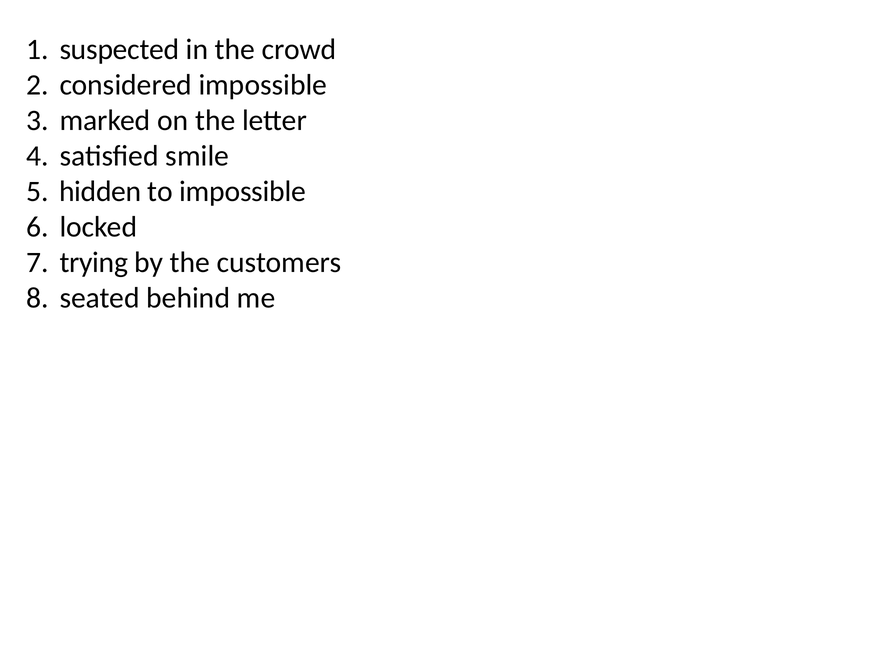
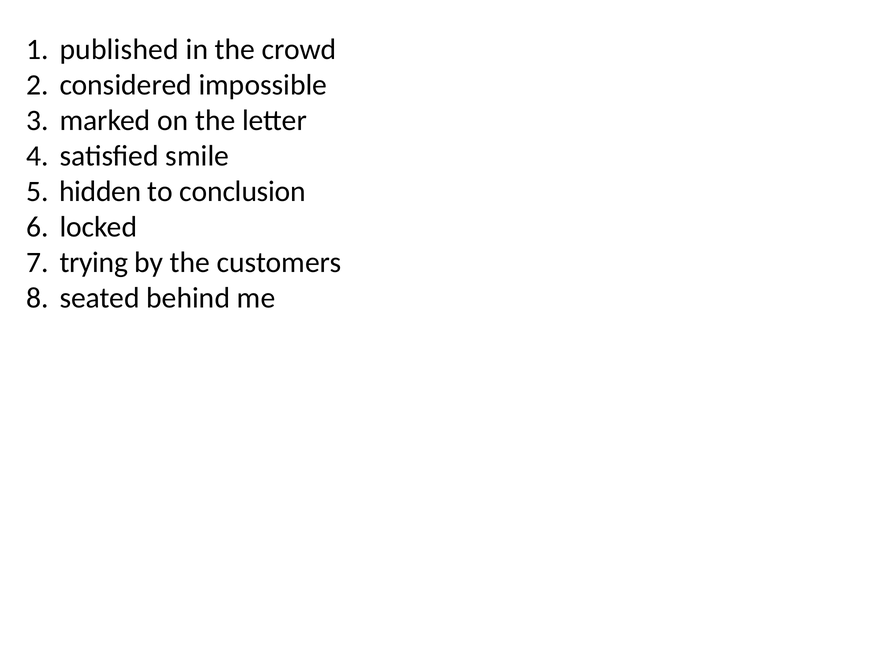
suspected: suspected -> published
to impossible: impossible -> conclusion
